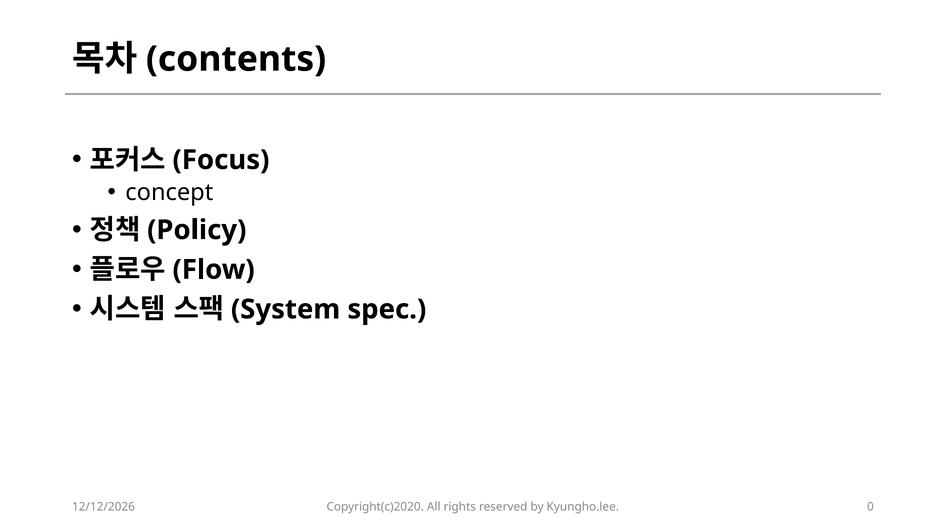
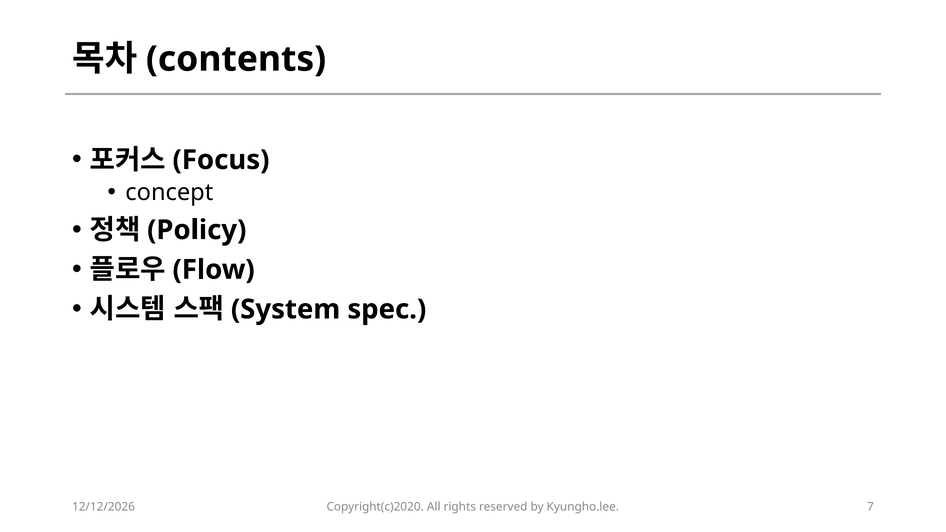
0: 0 -> 7
